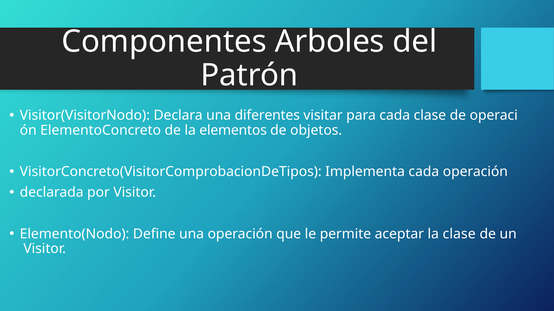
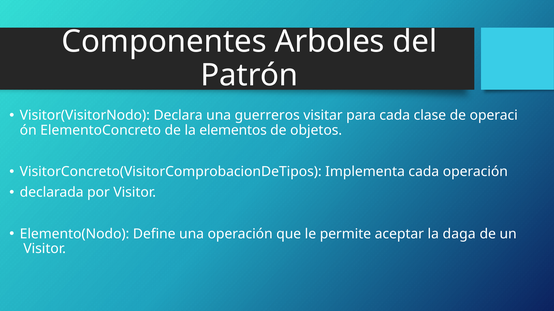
diferentes: diferentes -> guerreros
la clase: clase -> daga
